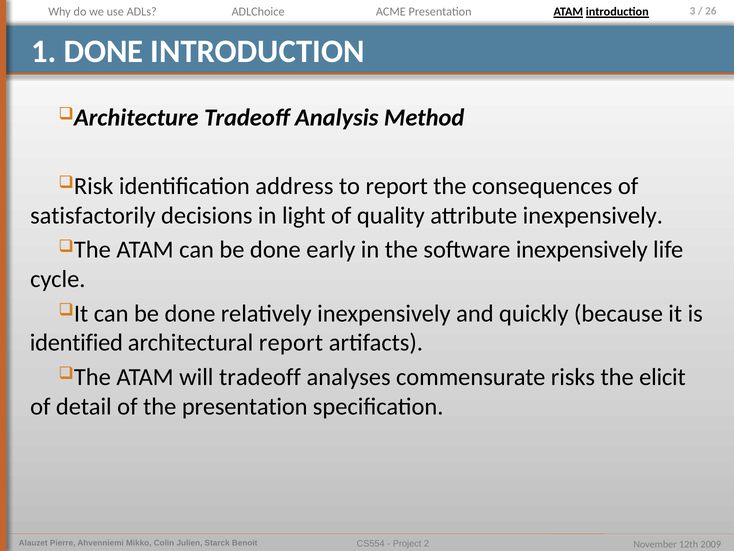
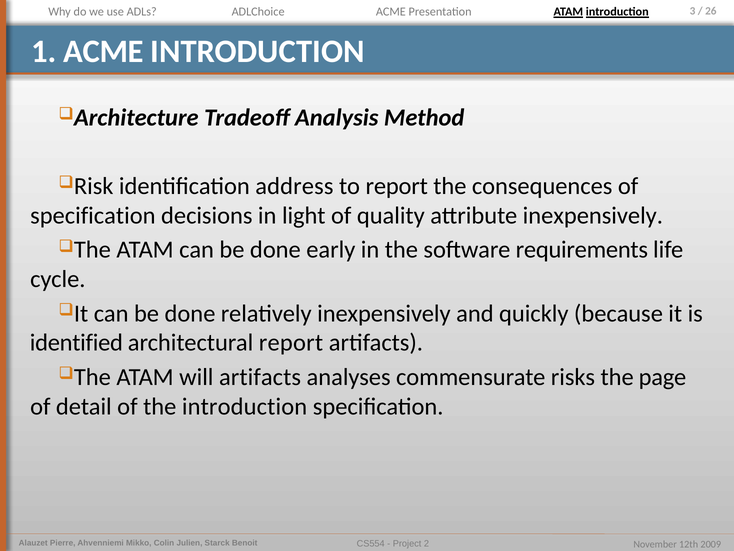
1 DONE: DONE -> ACME
satisfactorily at (93, 215): satisfactorily -> specification
software inexpensively: inexpensively -> requirements
will tradeoff: tradeoff -> artifacts
elicit: elicit -> page
the presentation: presentation -> introduction
